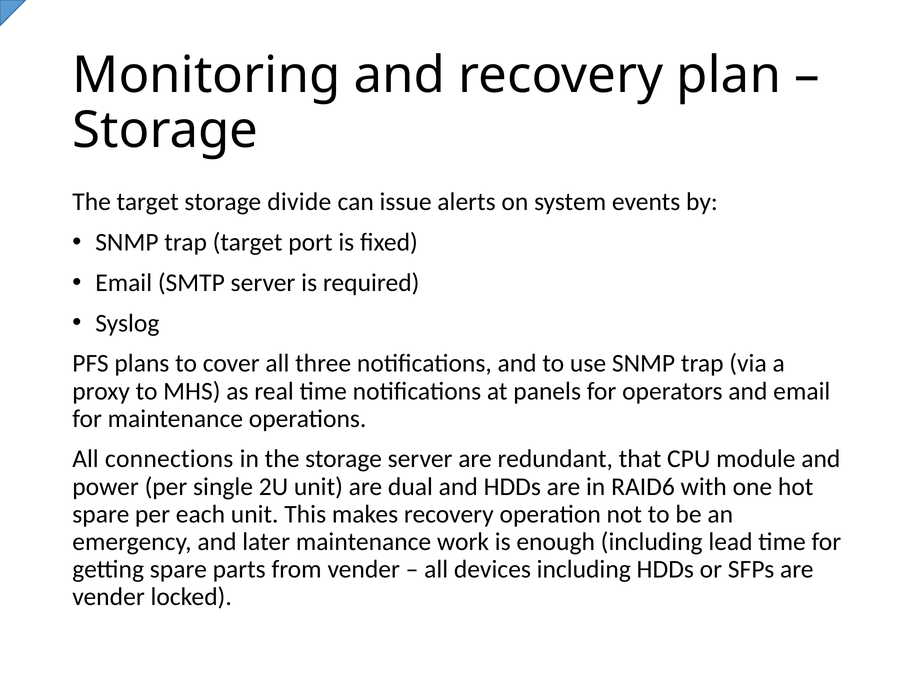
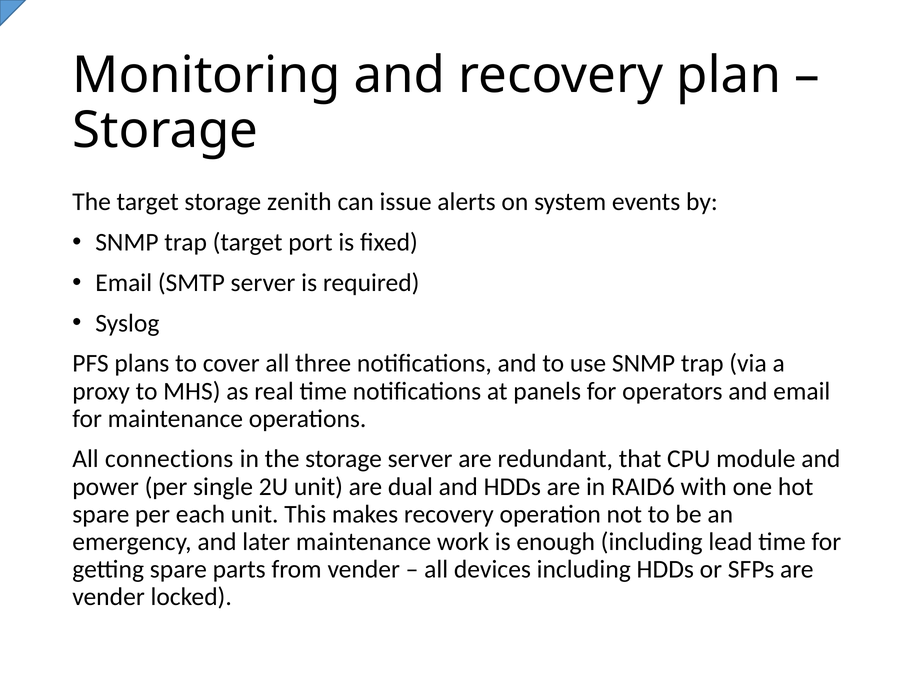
divide: divide -> zenith
